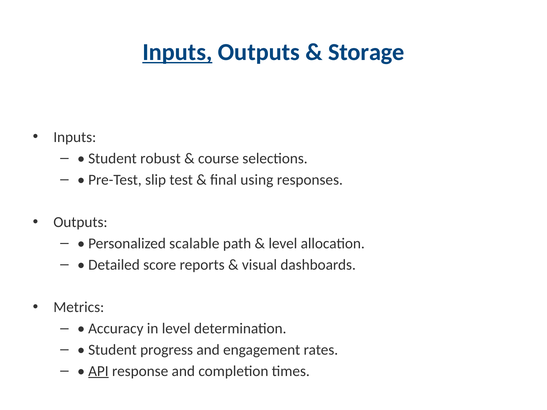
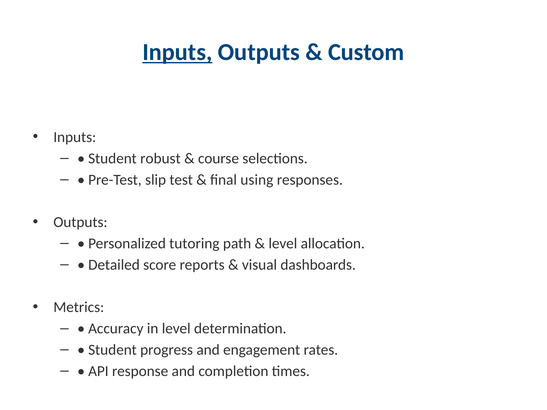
Storage: Storage -> Custom
scalable: scalable -> tutoring
API underline: present -> none
